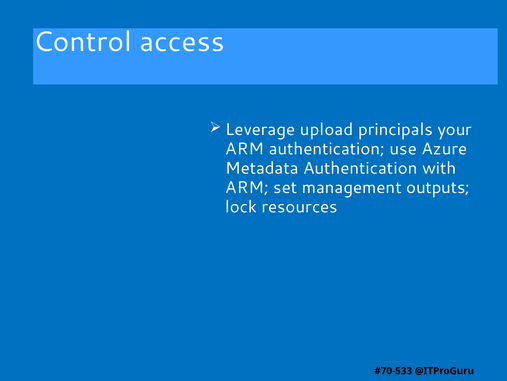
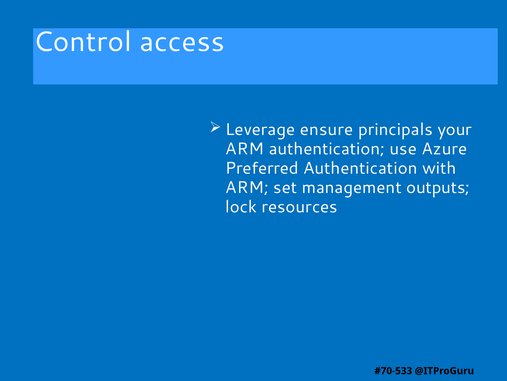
upload: upload -> ensure
Metadata: Metadata -> Preferred
